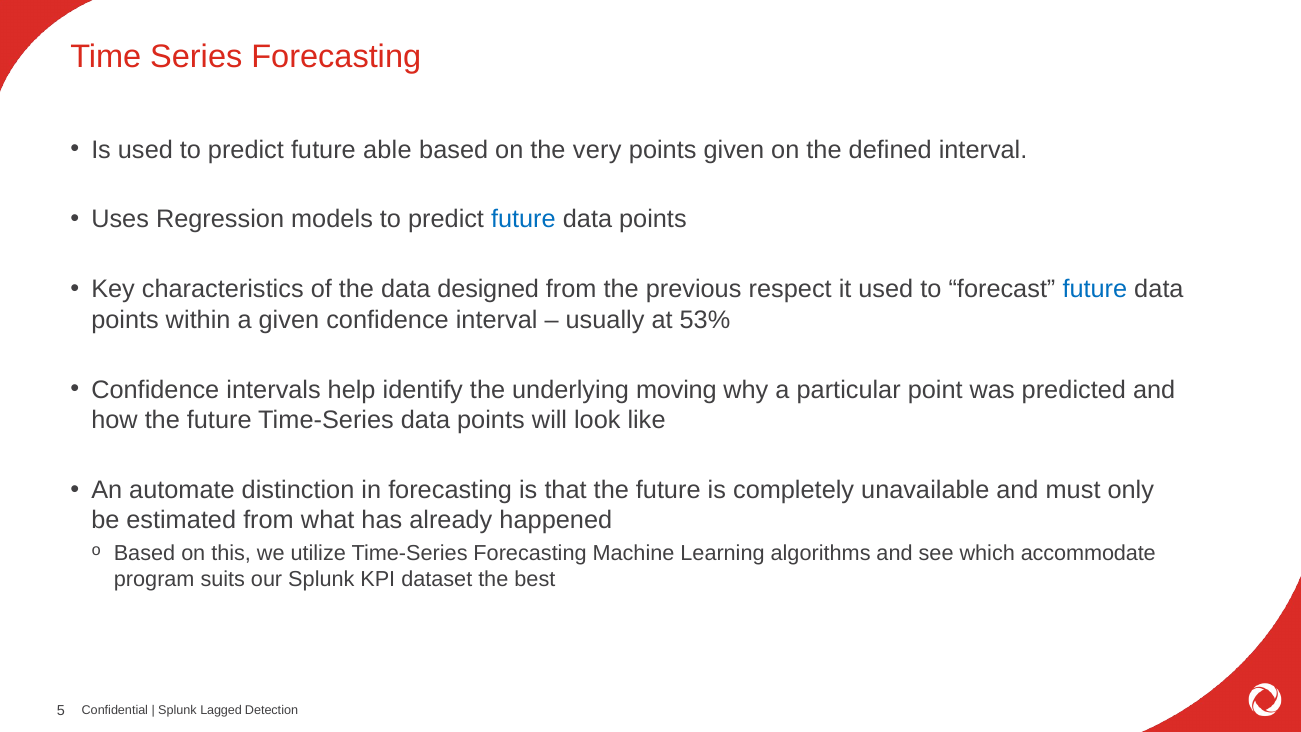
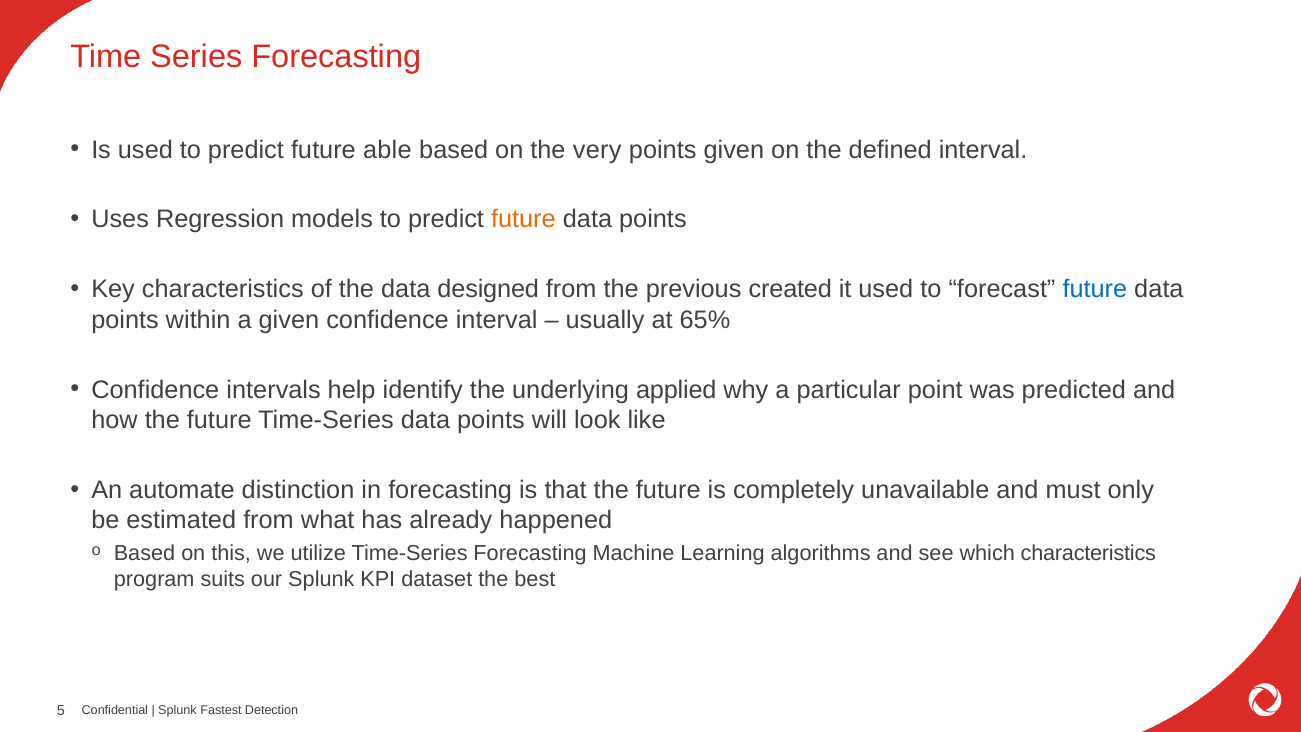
future at (523, 220) colour: blue -> orange
respect: respect -> created
53%: 53% -> 65%
moving: moving -> applied
which accommodate: accommodate -> characteristics
Lagged: Lagged -> Fastest
